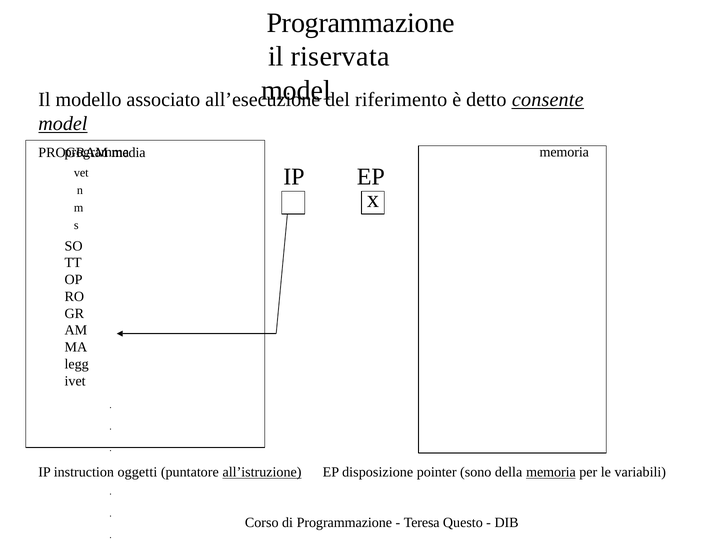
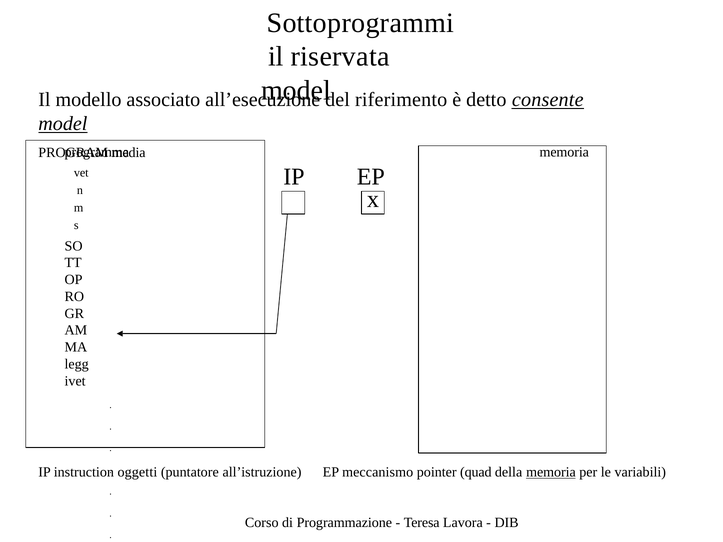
Programmazione at (361, 23): Programmazione -> Sottoprogrammi
all’istruzione underline: present -> none
disposizione: disposizione -> meccanismo
sono: sono -> quad
Questo: Questo -> Lavora
